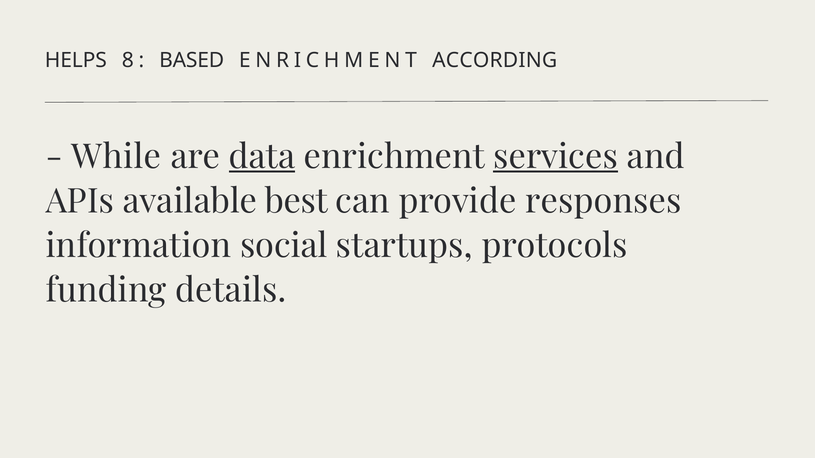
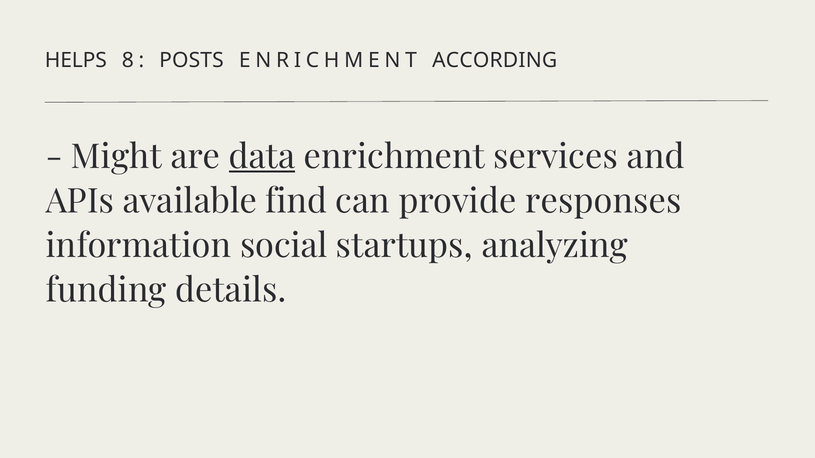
BASED: BASED -> POSTS
While: While -> Might
services underline: present -> none
best: best -> find
protocols: protocols -> analyzing
